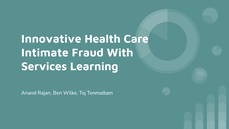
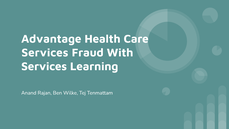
Innovative: Innovative -> Advantage
Intimate at (45, 53): Intimate -> Services
